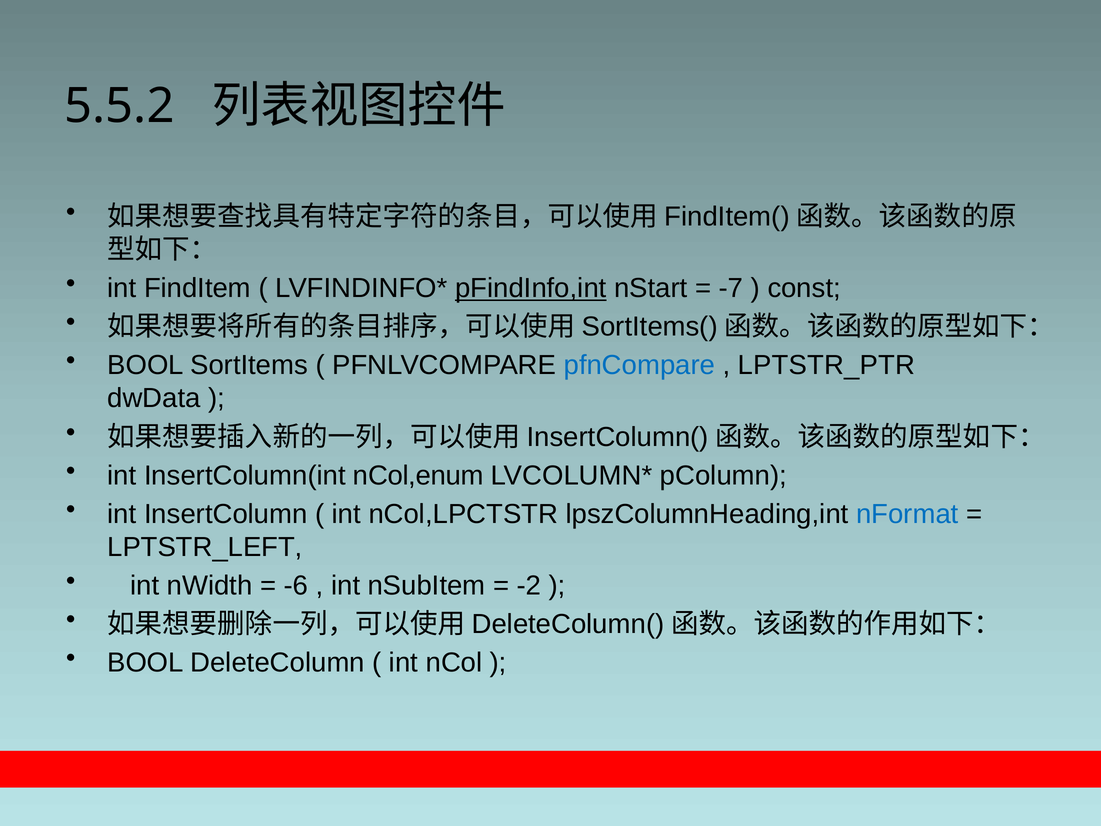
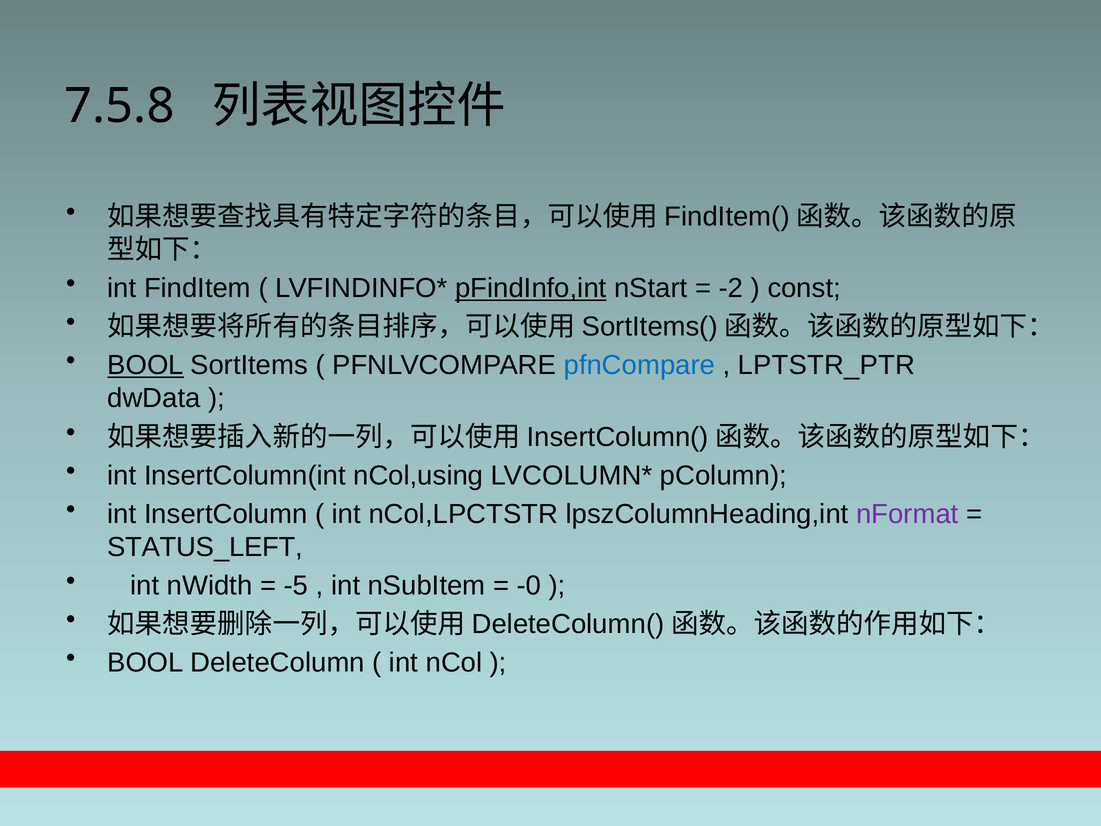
5.5.2: 5.5.2 -> 7.5.8
-7: -7 -> -2
BOOL at (146, 365) underline: none -> present
nCol,enum: nCol,enum -> nCol,using
nFormat colour: blue -> purple
LPTSTR_LEFT: LPTSTR_LEFT -> STATUS_LEFT
-6: -6 -> -5
-2: -2 -> -0
